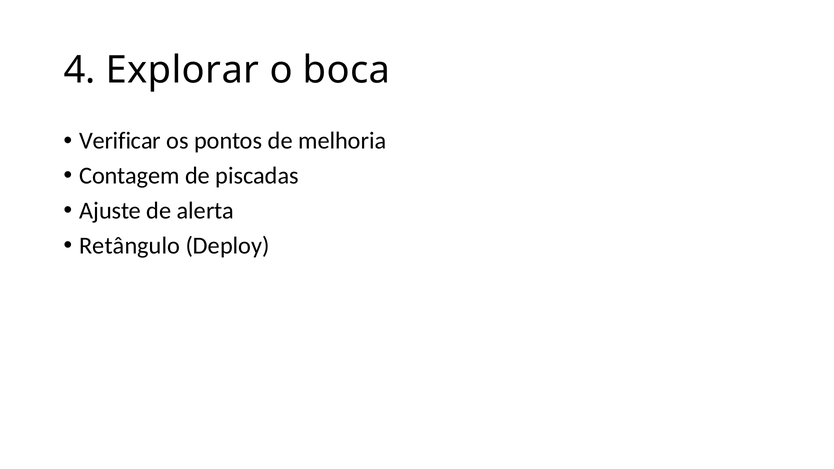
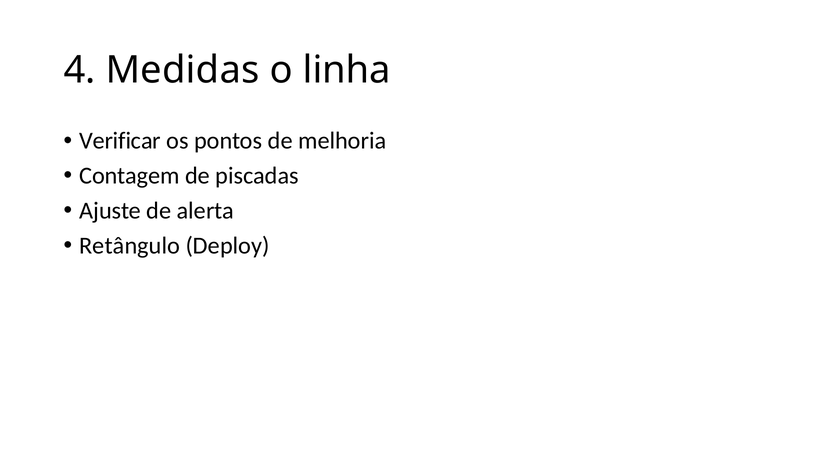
Explorar: Explorar -> Medidas
boca: boca -> linha
